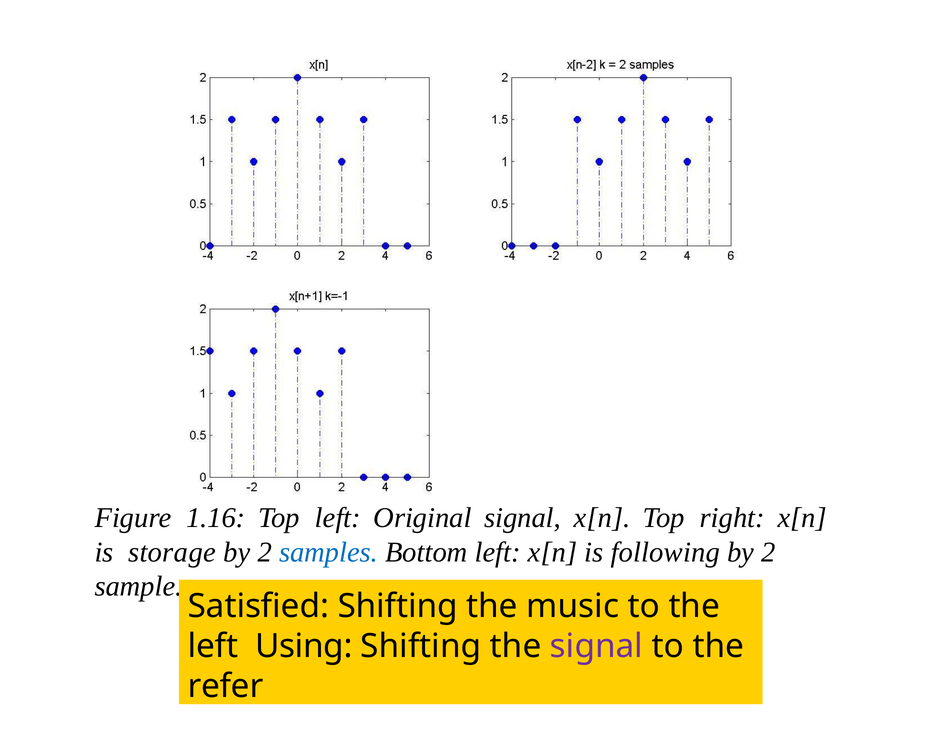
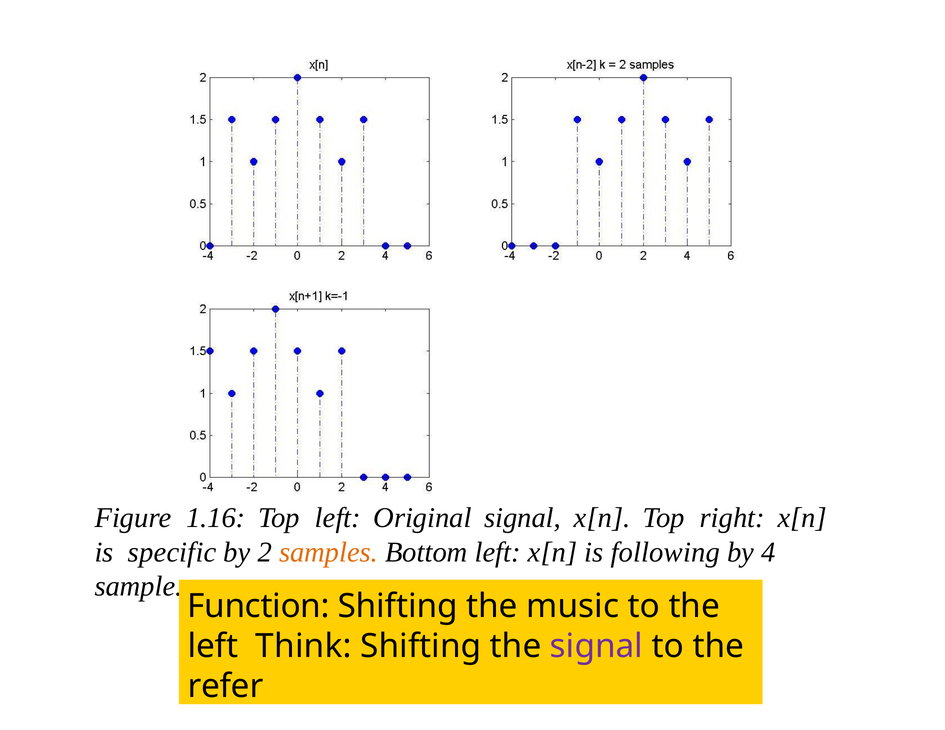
storage: storage -> specific
samples colour: blue -> orange
2 at (768, 552): 2 -> 4
Satisfied: Satisfied -> Function
Using: Using -> Think
